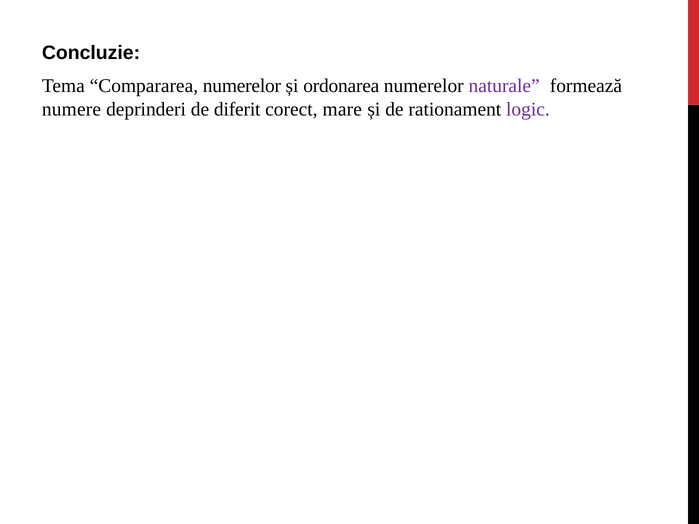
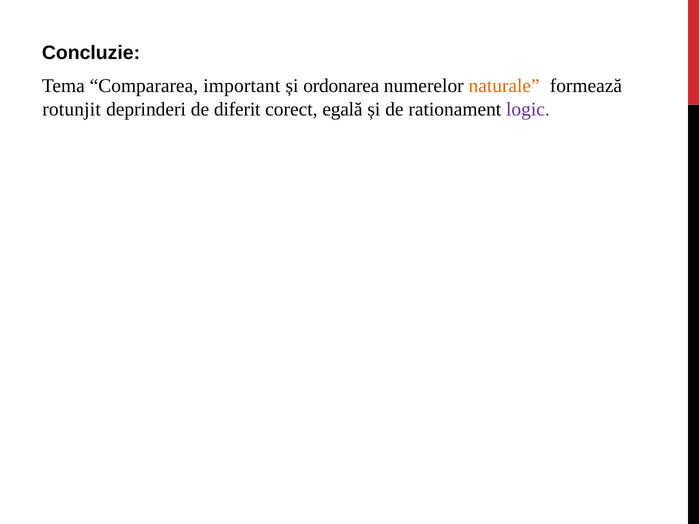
Compararea numerelor: numerelor -> important
naturale colour: purple -> orange
numere: numere -> rotunjit
mare: mare -> egală
